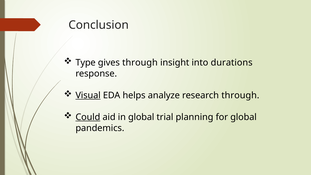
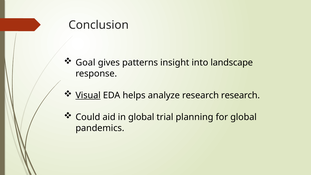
Type: Type -> Goal
gives through: through -> patterns
durations: durations -> landscape
research through: through -> research
Could underline: present -> none
